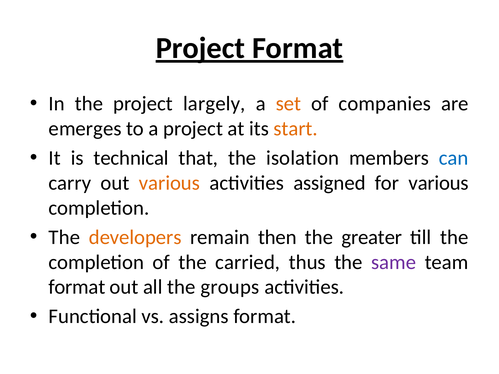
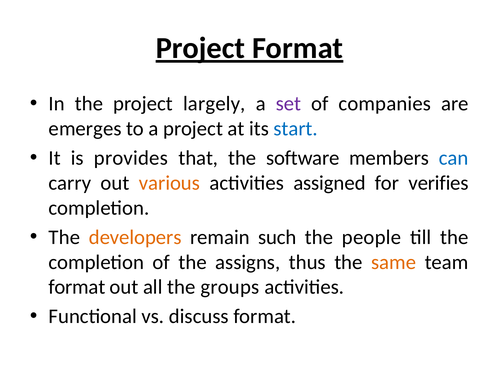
set colour: orange -> purple
start colour: orange -> blue
technical: technical -> provides
isolation: isolation -> software
for various: various -> verifies
then: then -> such
greater: greater -> people
carried: carried -> assigns
same colour: purple -> orange
assigns: assigns -> discuss
